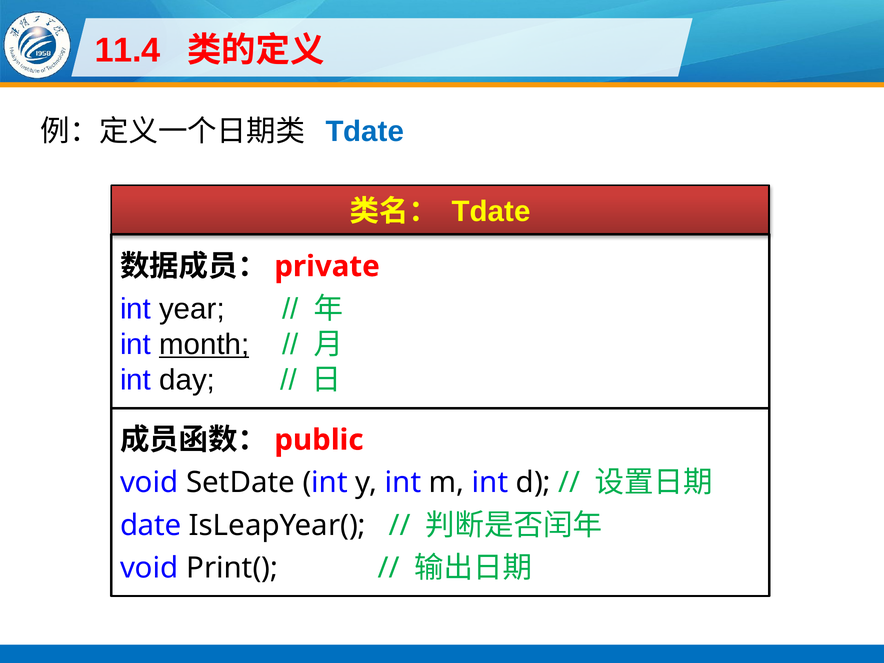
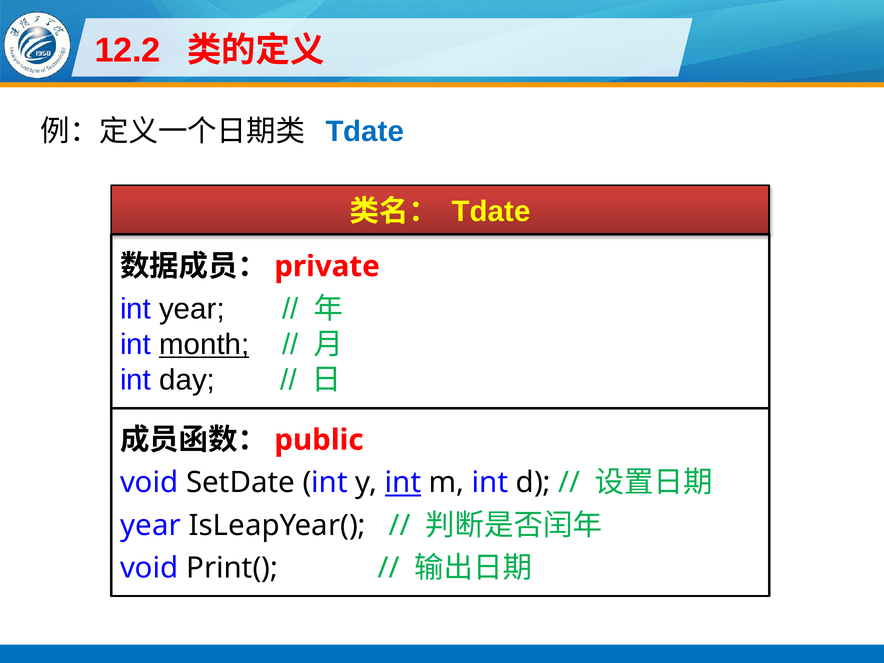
11.4: 11.4 -> 12.2
int at (403, 483) underline: none -> present
date at (151, 525): date -> year
